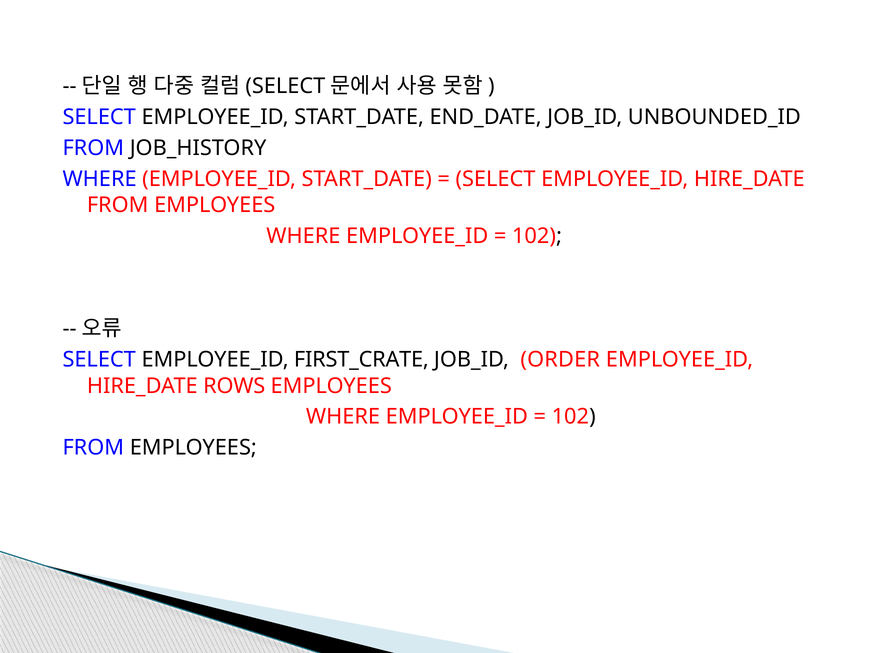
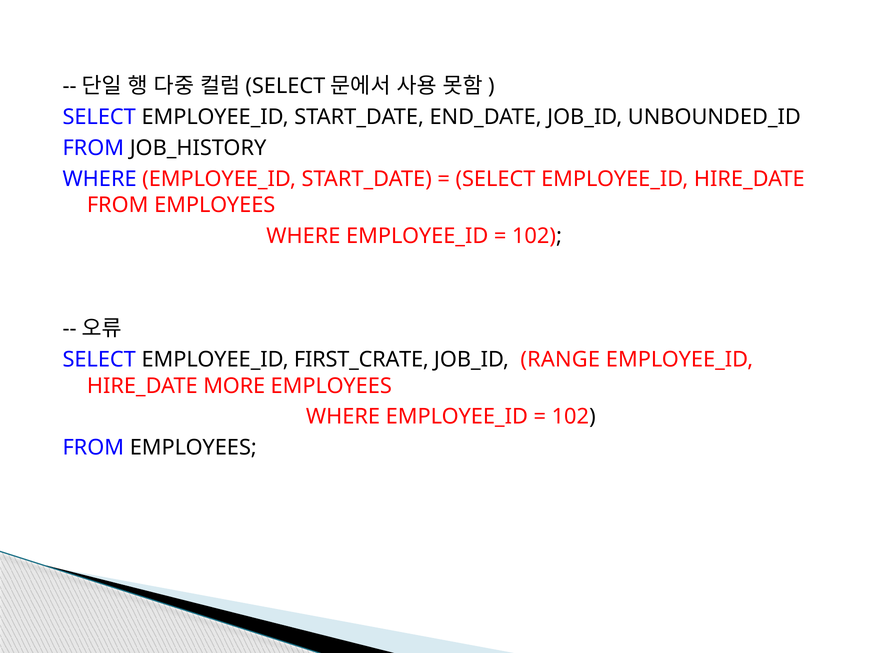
ORDER: ORDER -> RANGE
ROWS: ROWS -> MORE
